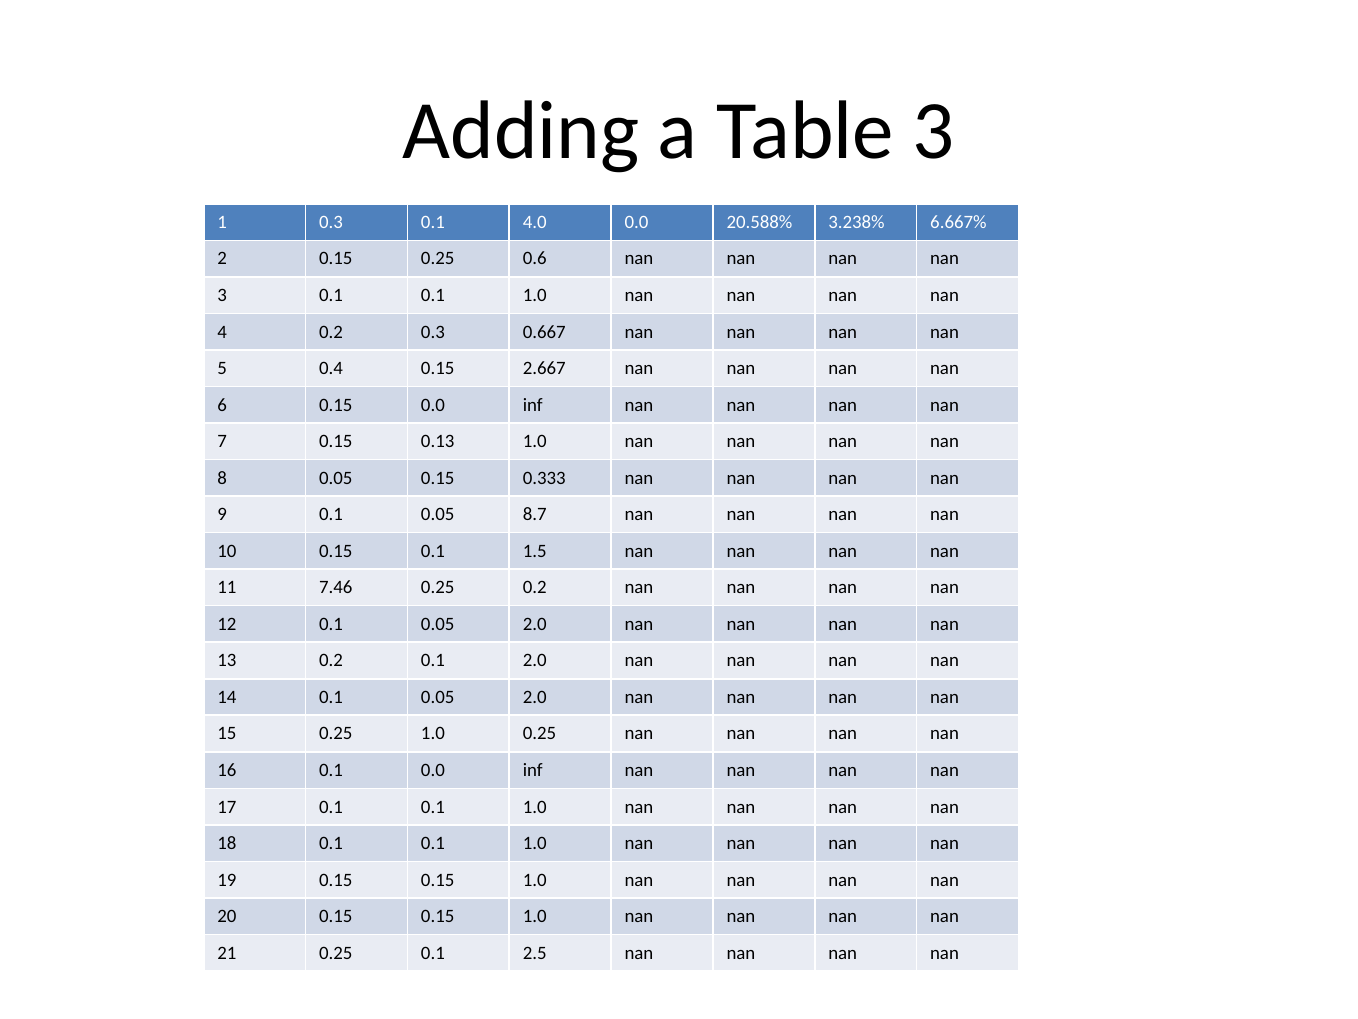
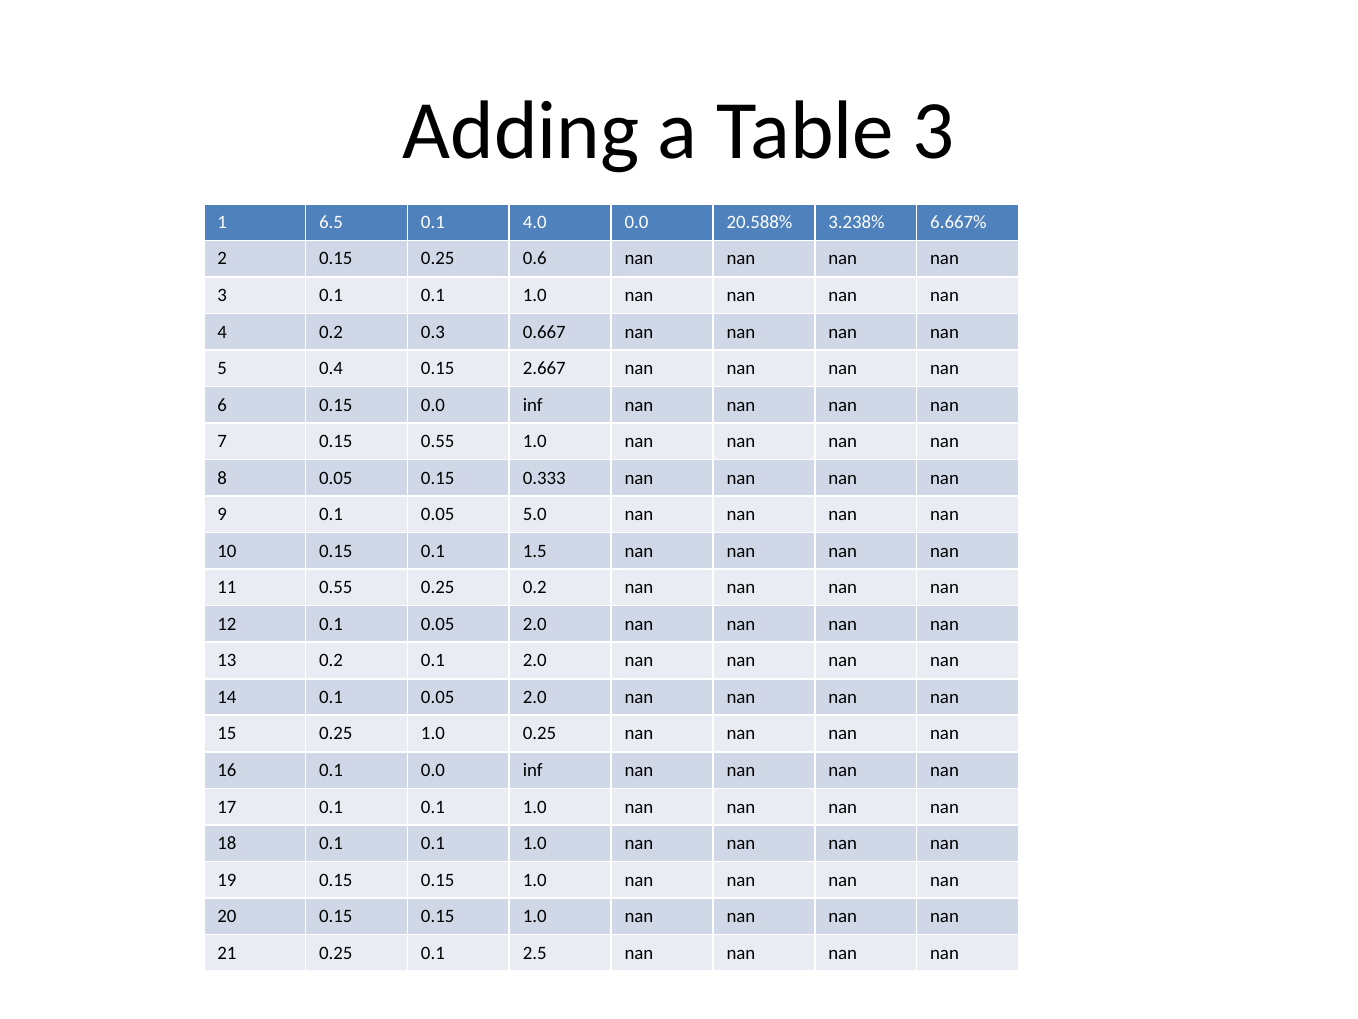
1 0.3: 0.3 -> 6.5
0.15 0.13: 0.13 -> 0.55
8.7: 8.7 -> 5.0
11 7.46: 7.46 -> 0.55
